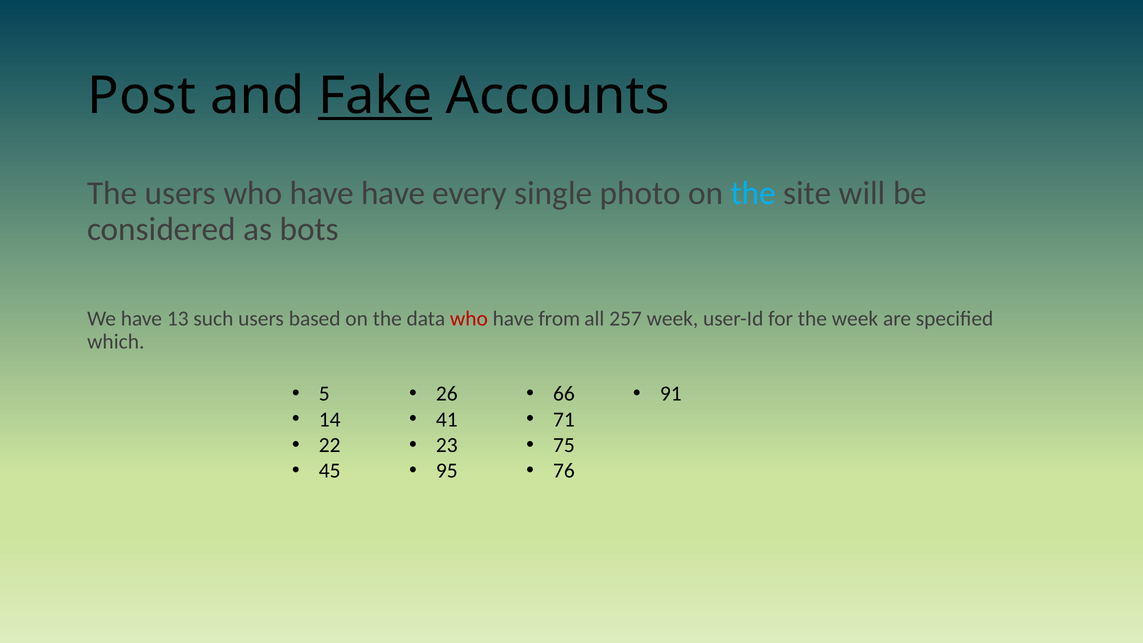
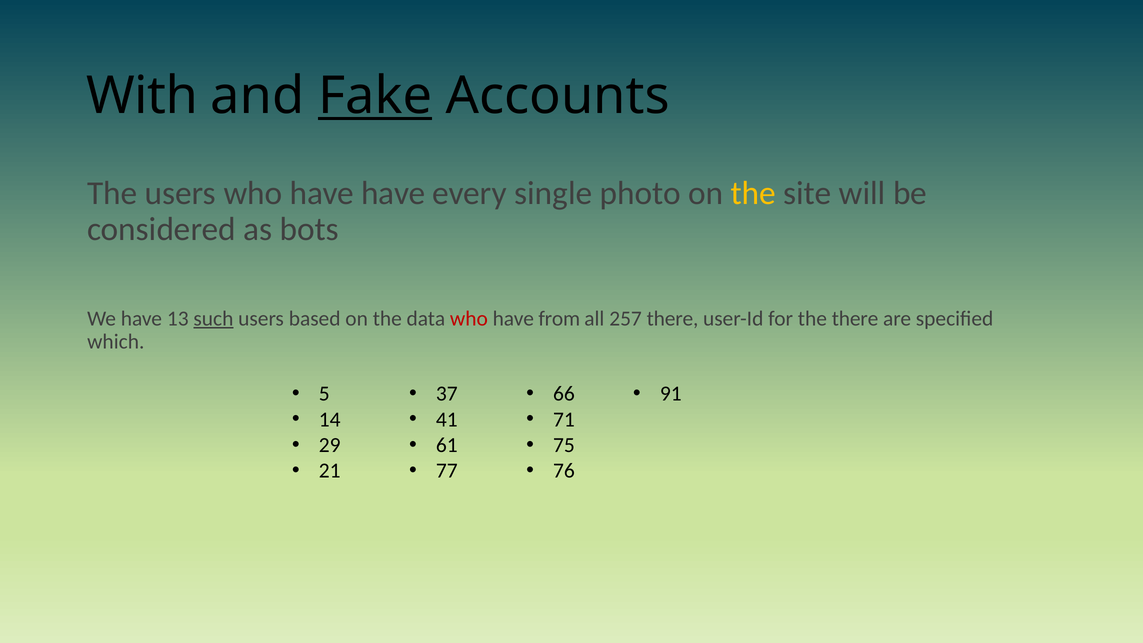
Post: Post -> With
the at (753, 193) colour: light blue -> yellow
such underline: none -> present
257 week: week -> there
the week: week -> there
26: 26 -> 37
22: 22 -> 29
23: 23 -> 61
45: 45 -> 21
95: 95 -> 77
